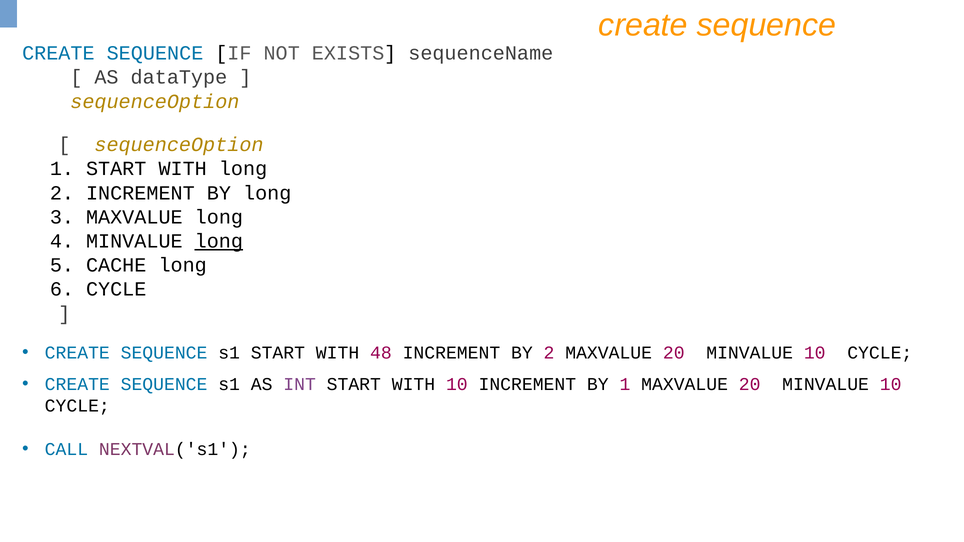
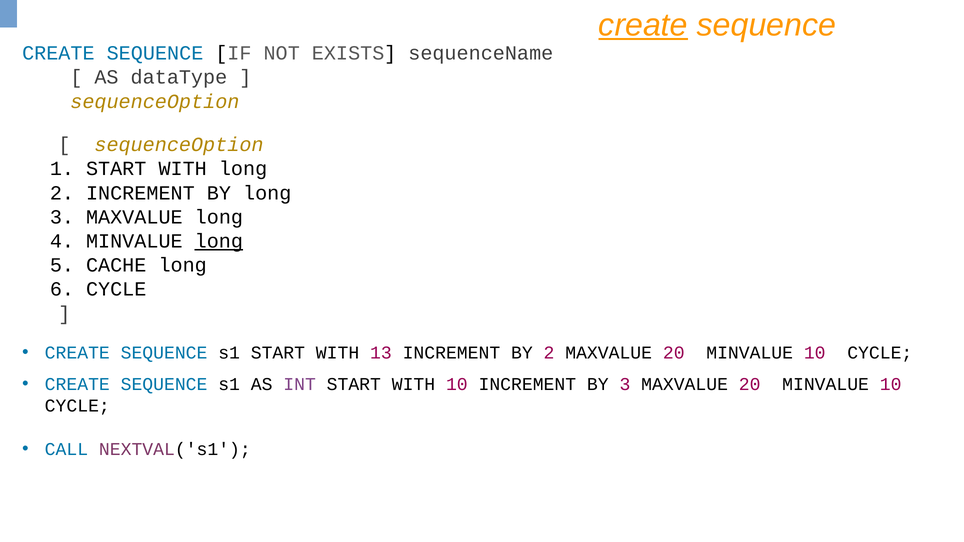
create at (643, 25) underline: none -> present
48: 48 -> 13
BY 1: 1 -> 3
